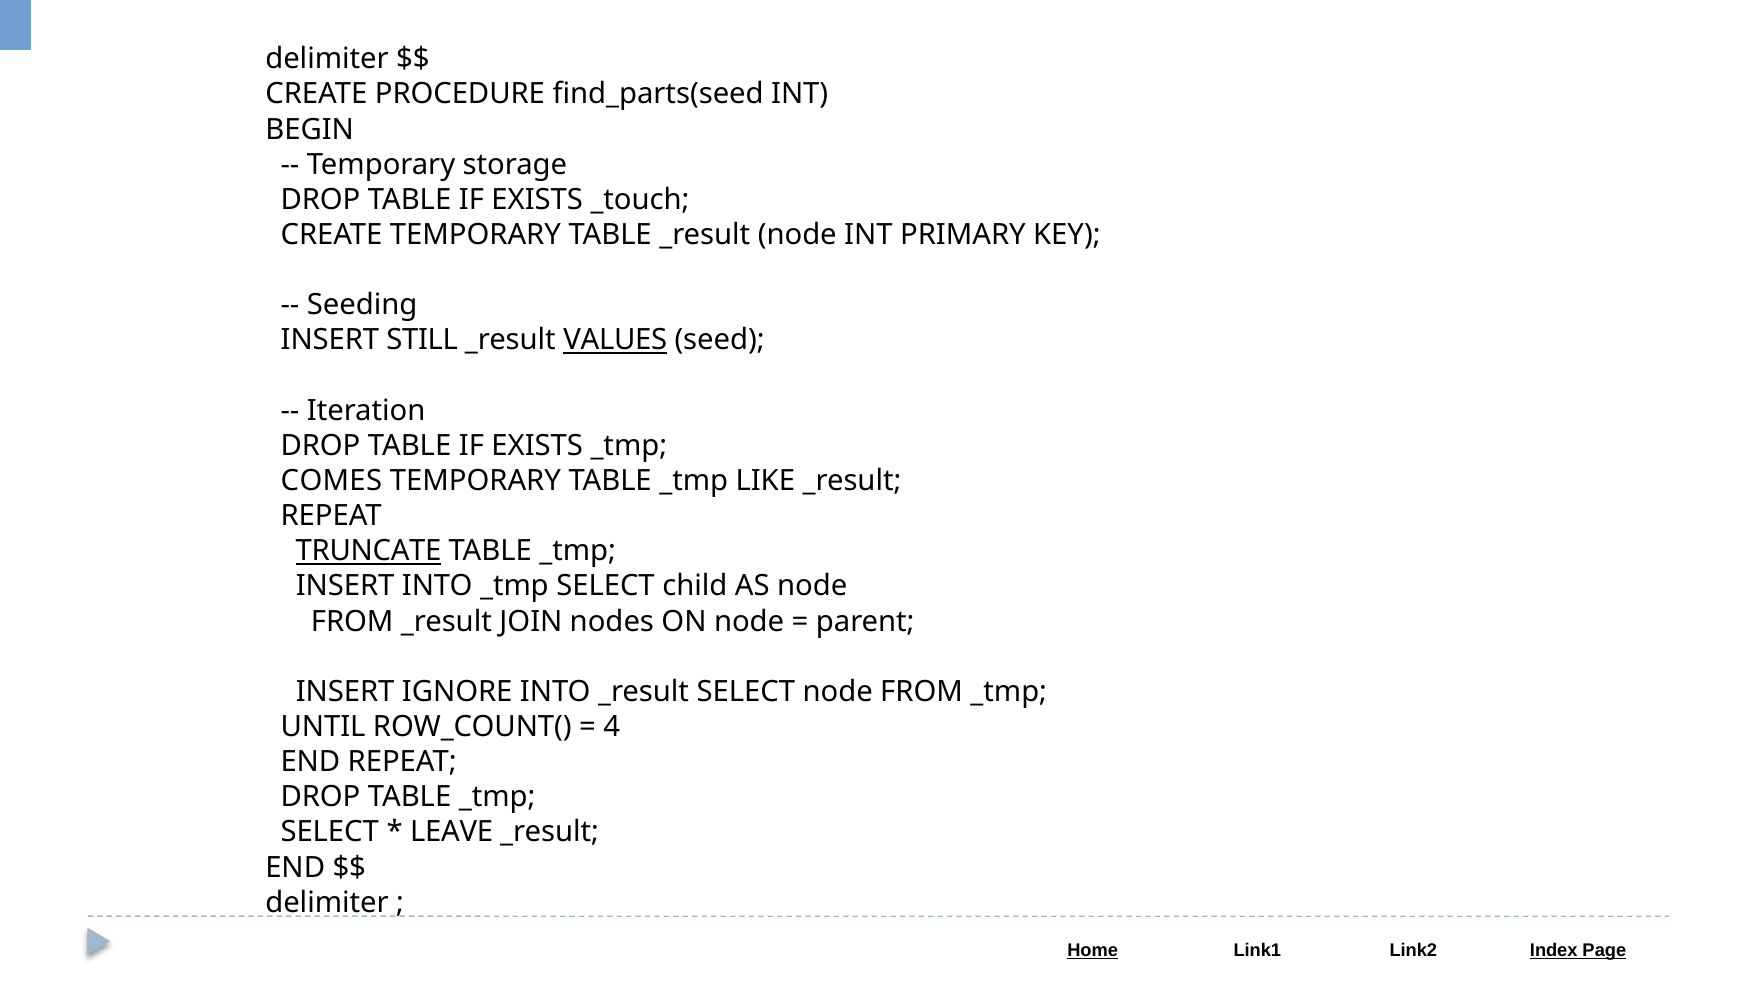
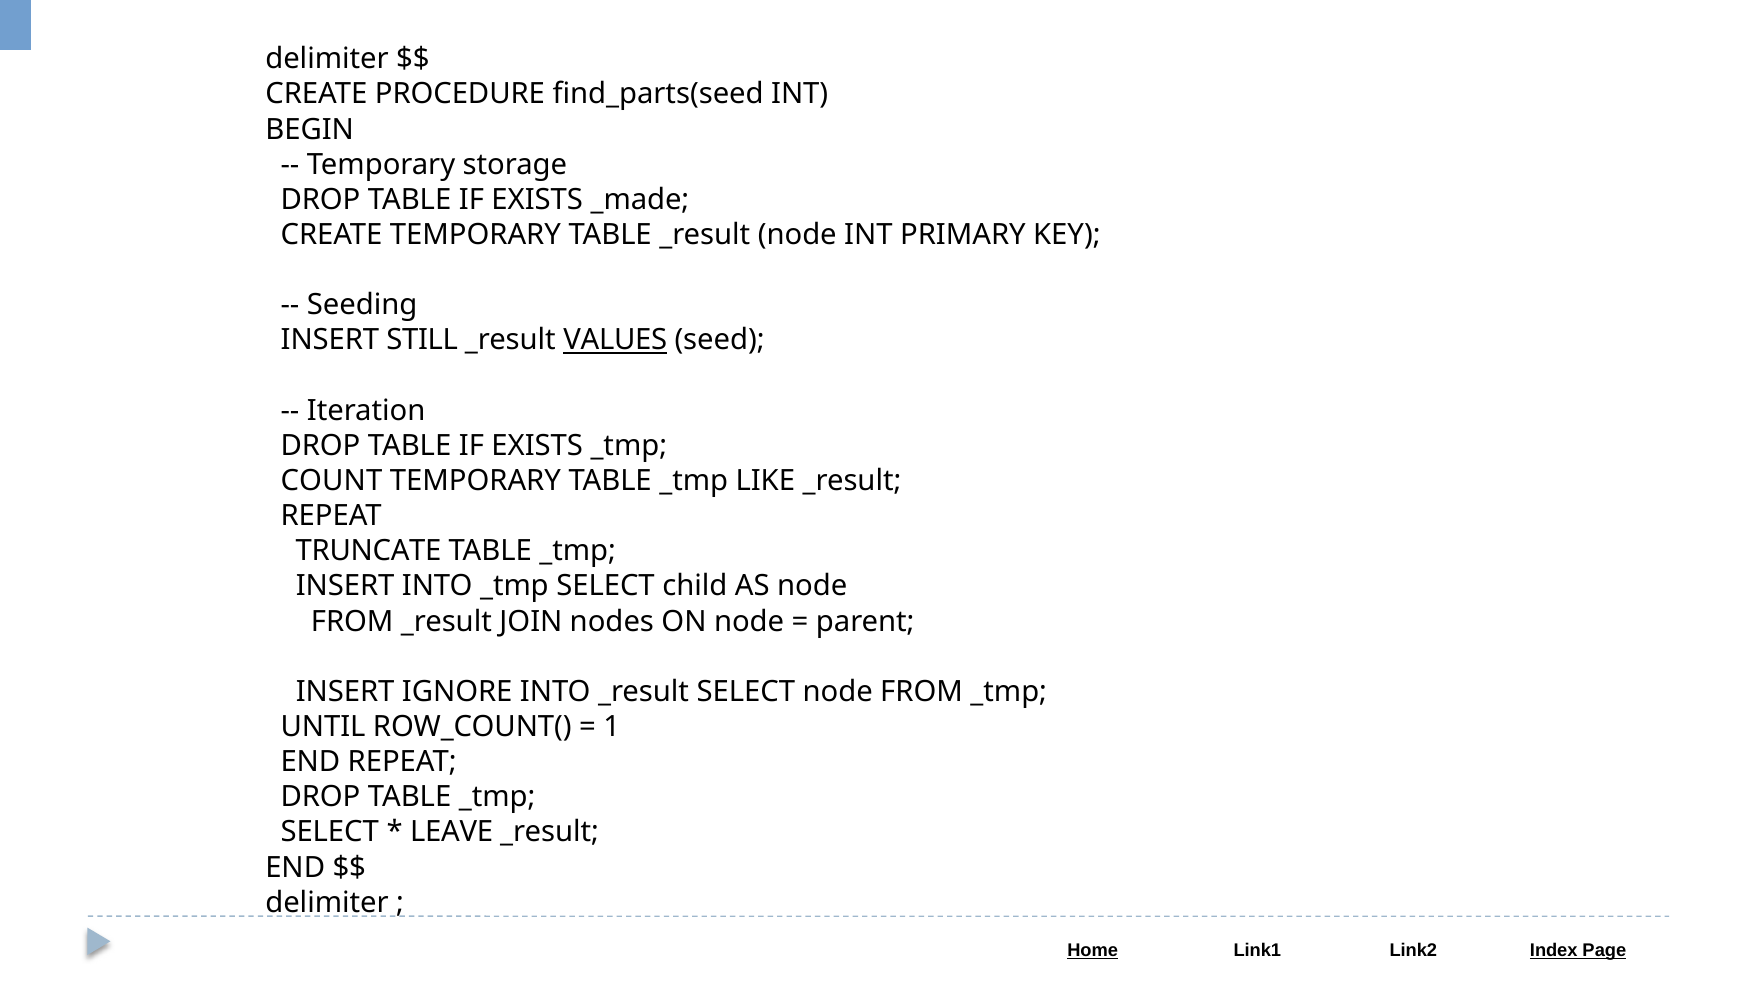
_touch: _touch -> _made
COMES: COMES -> COUNT
TRUNCATE underline: present -> none
4: 4 -> 1
